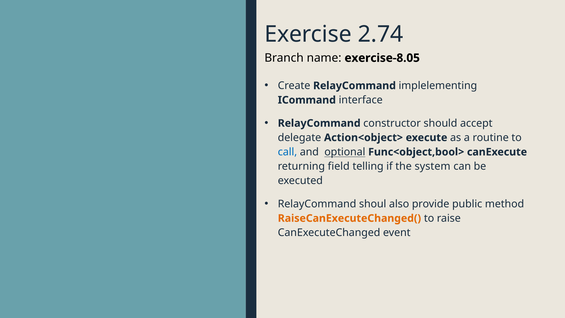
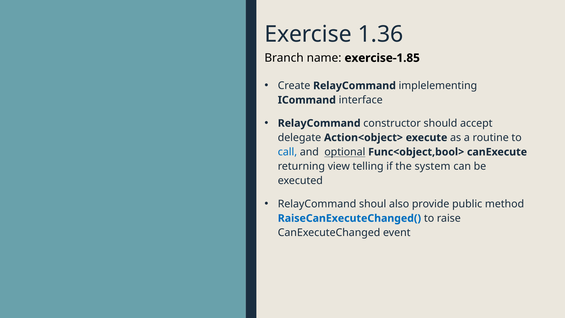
2.74: 2.74 -> 1.36
exercise-8.05: exercise-8.05 -> exercise-1.85
field: field -> view
RaiseCanExecuteChanged( colour: orange -> blue
